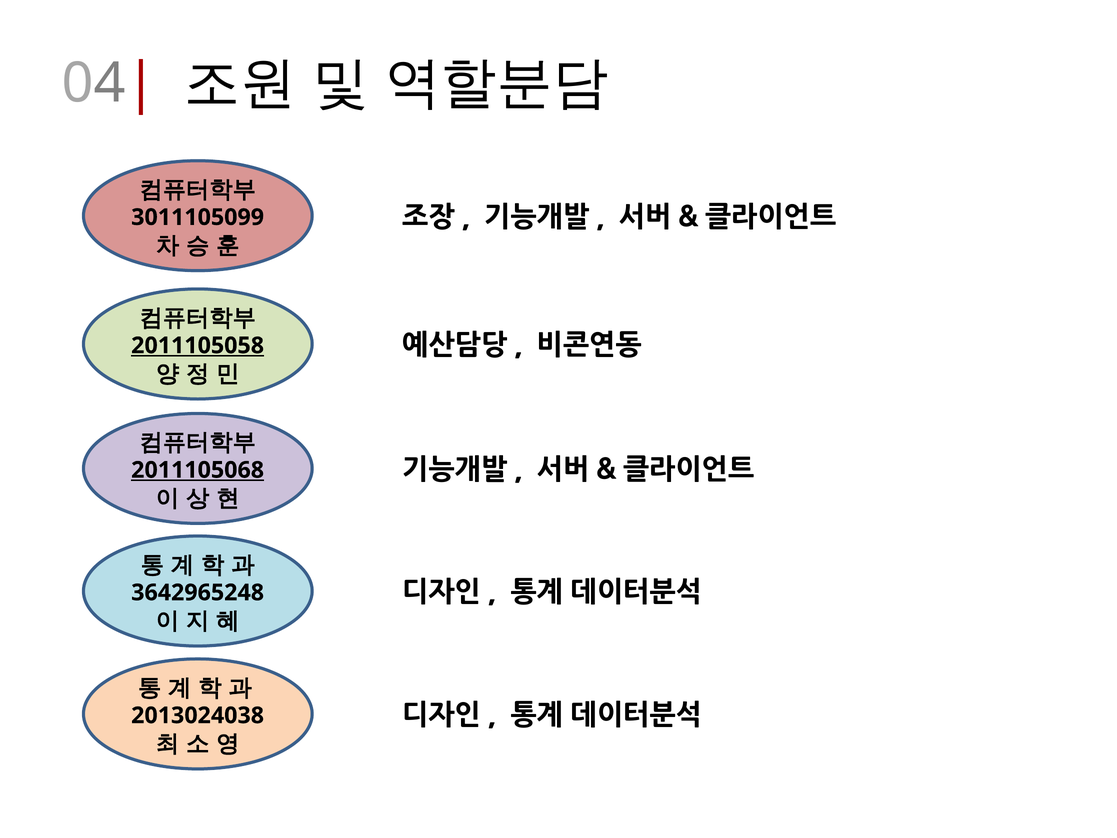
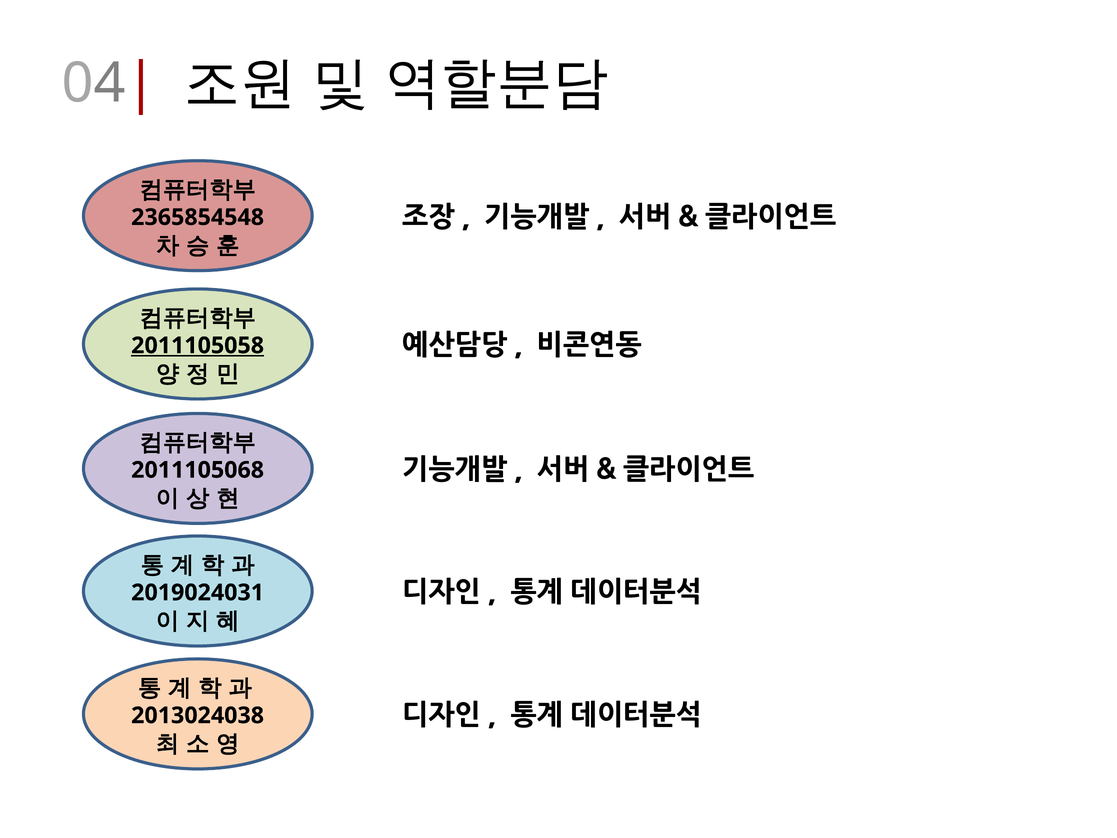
3011105099: 3011105099 -> 2365854548
2011105068 underline: present -> none
3642965248: 3642965248 -> 2019024031
